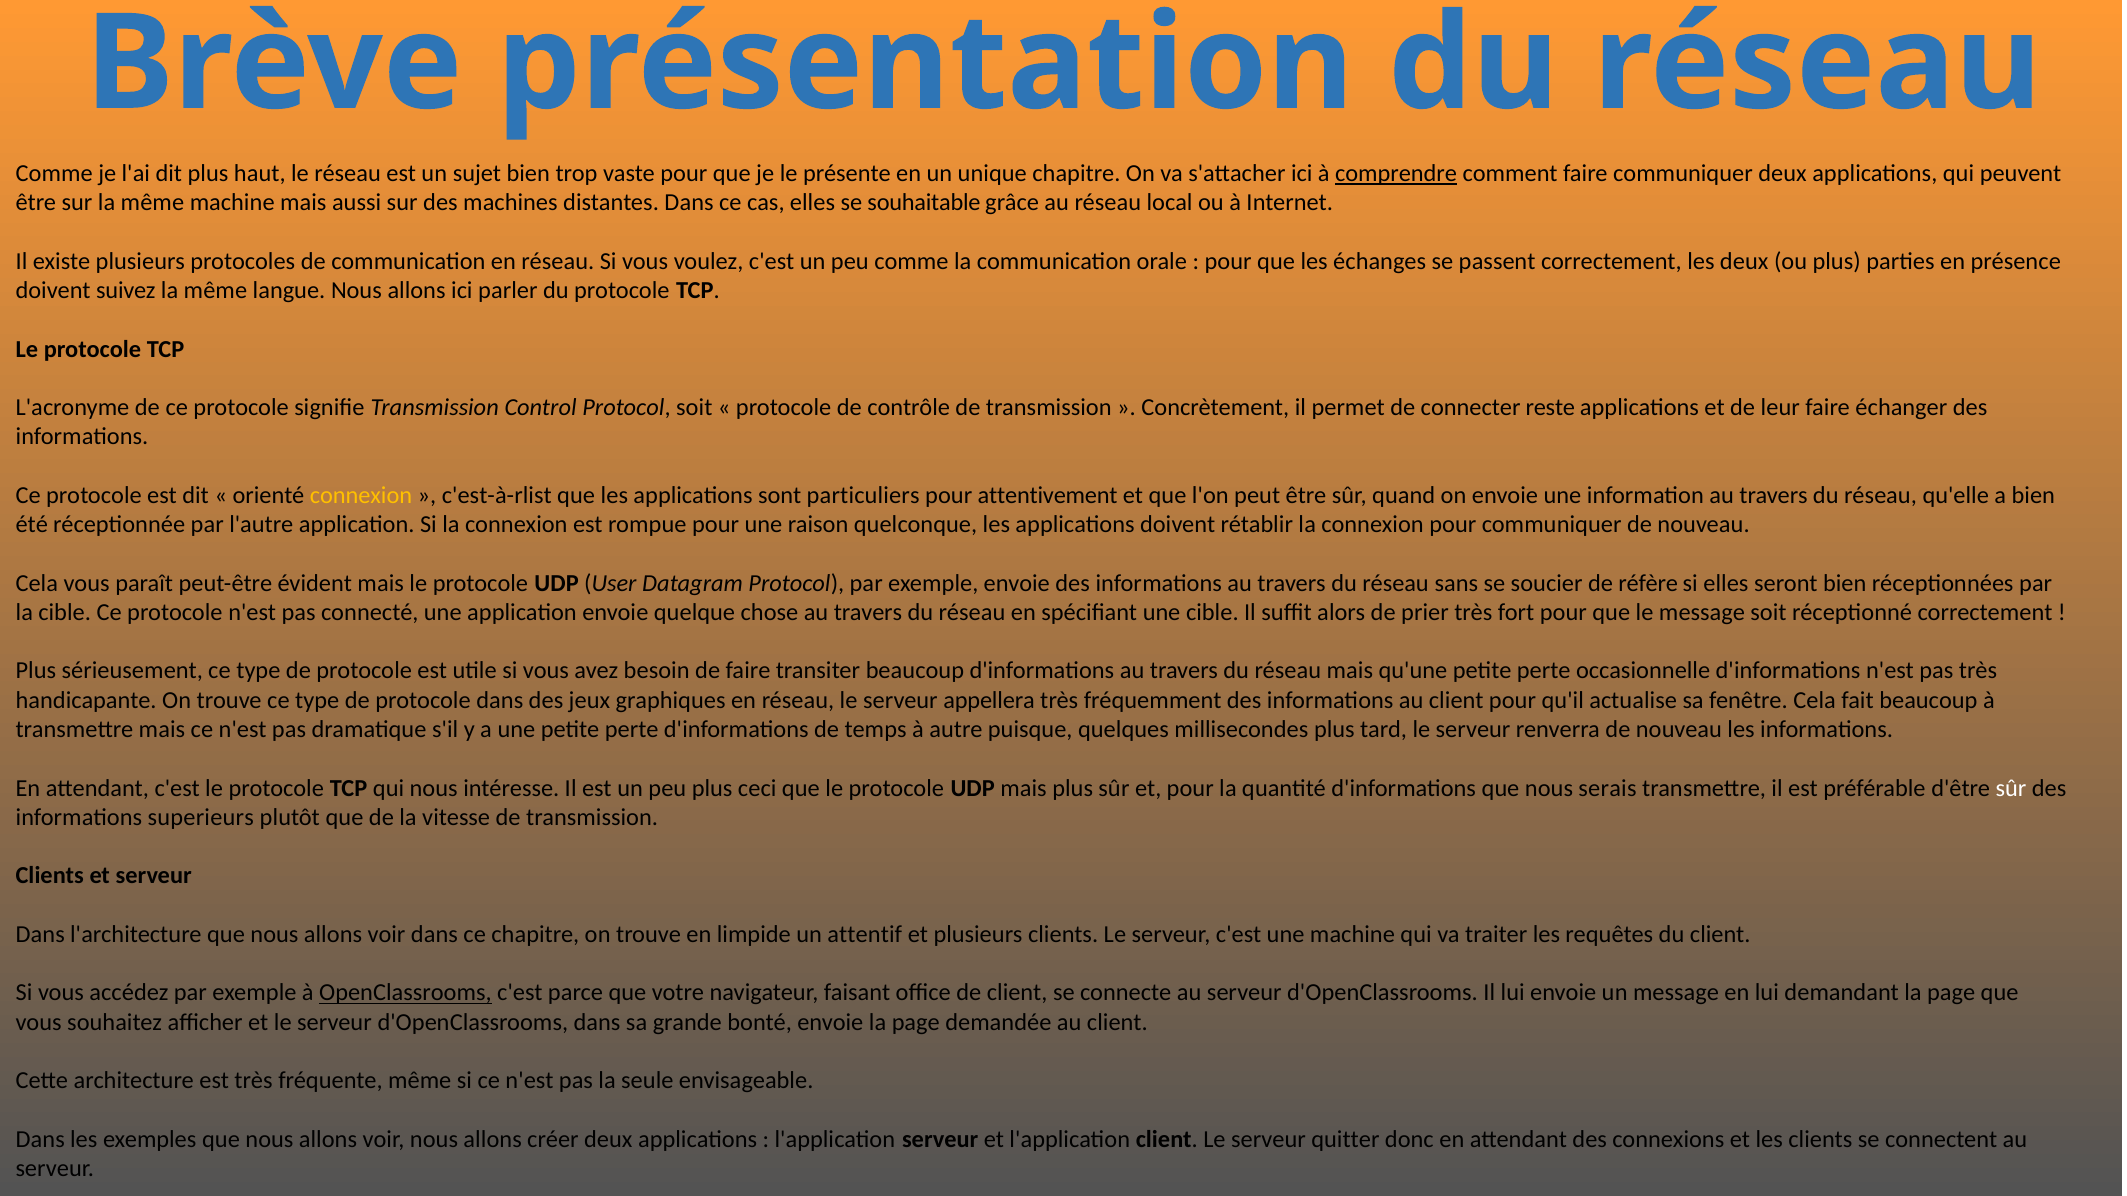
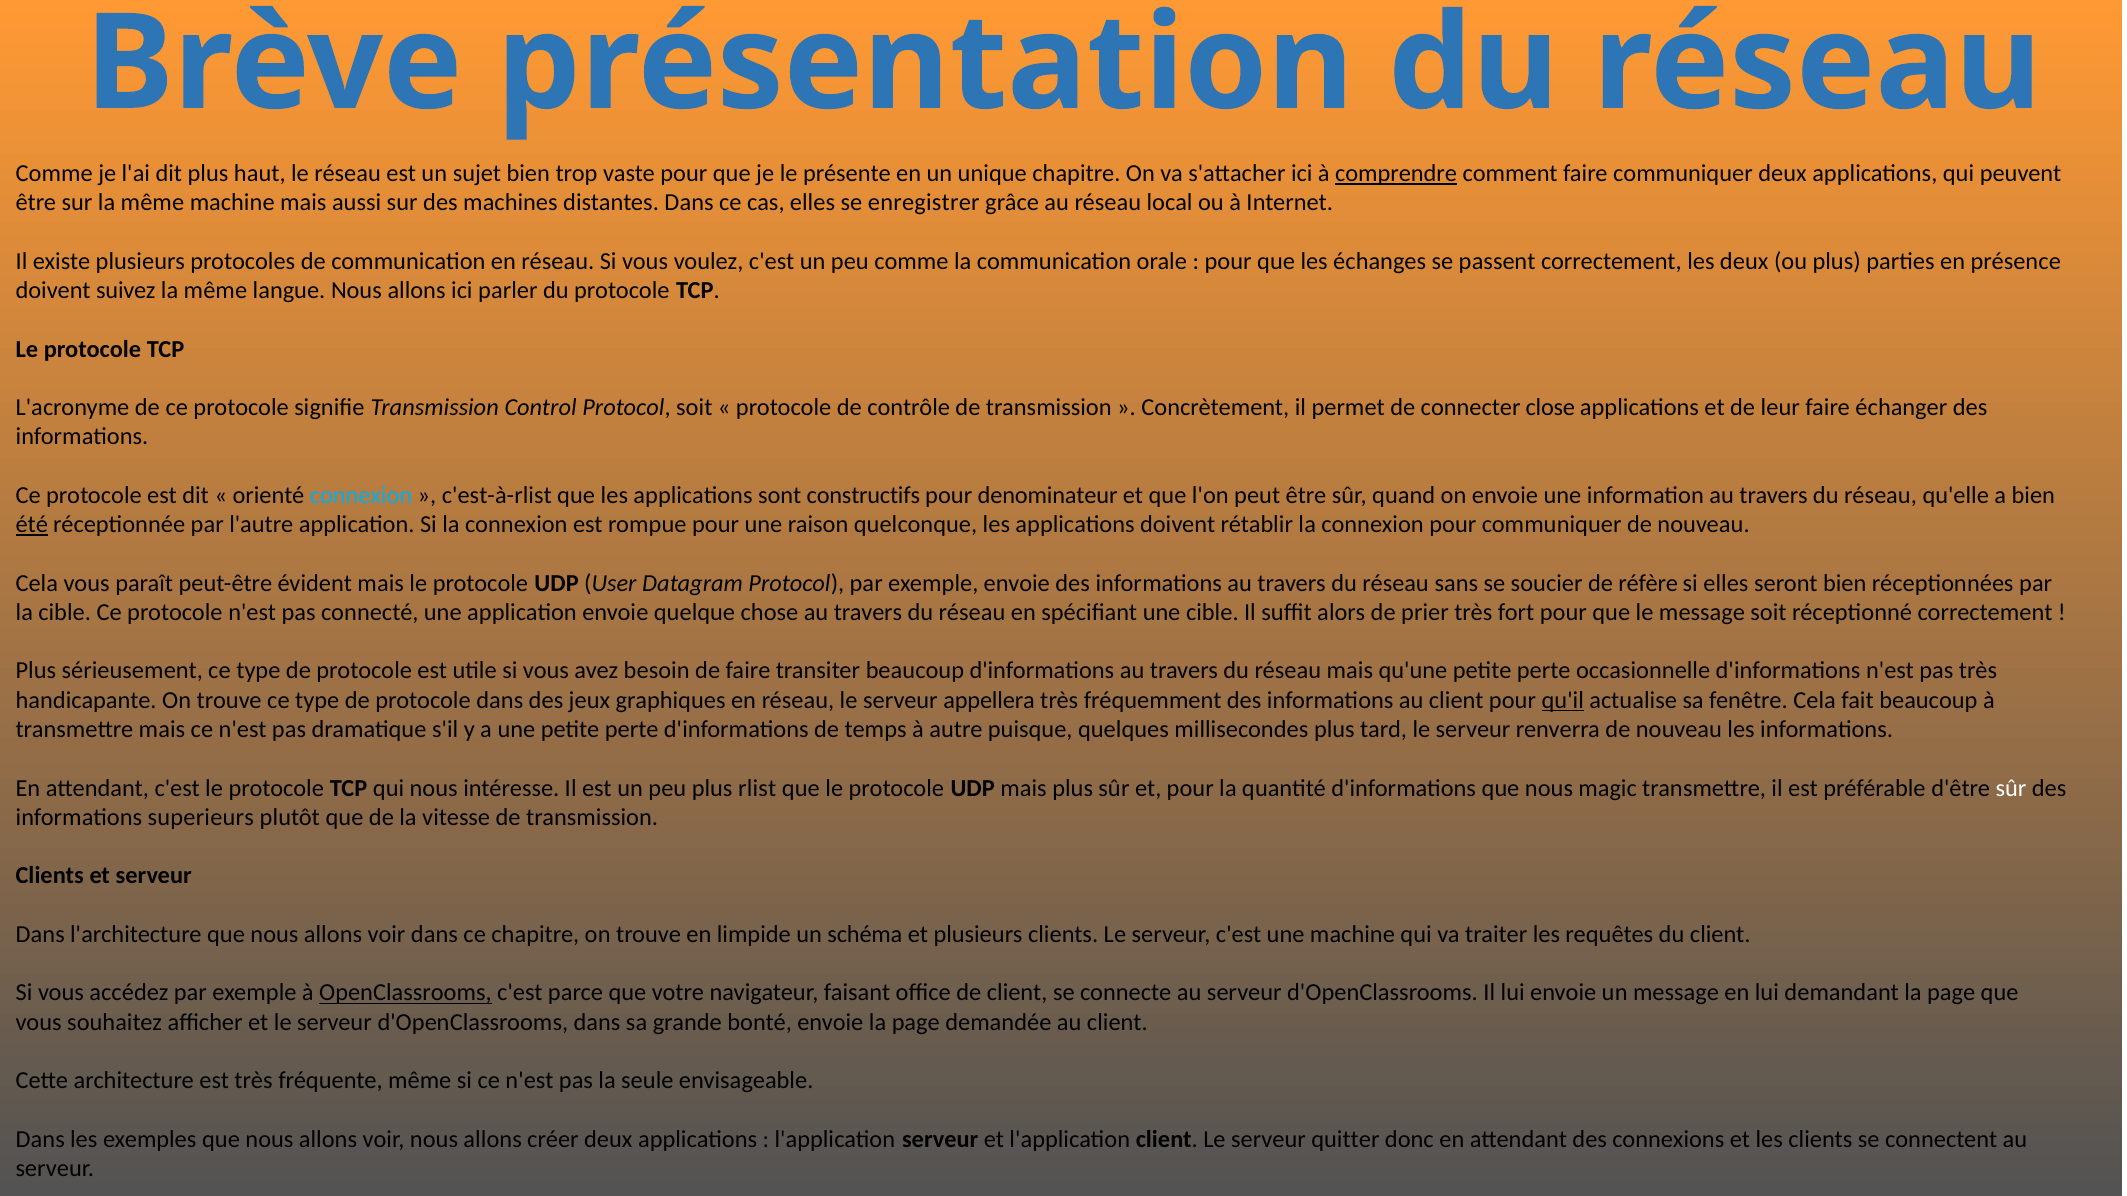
souhaitable: souhaitable -> enregistrer
reste: reste -> close
connexion at (361, 496) colour: yellow -> light blue
particuliers: particuliers -> constructifs
attentivement: attentivement -> denominateur
été underline: none -> present
qu'il underline: none -> present
ceci: ceci -> rlist
serais: serais -> magic
attentif: attentif -> schéma
